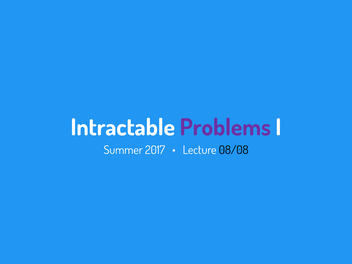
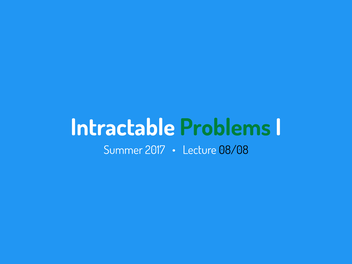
Problems colour: purple -> green
